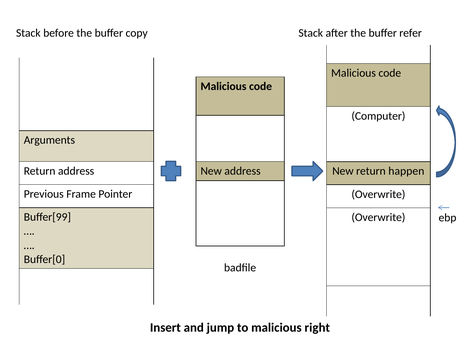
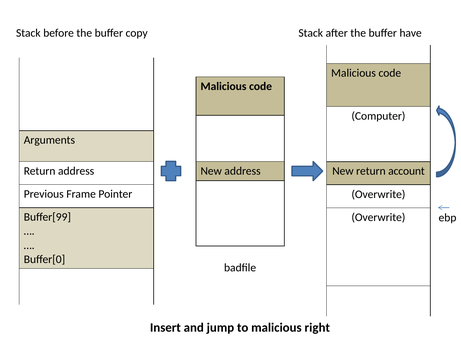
refer: refer -> have
happen: happen -> account
